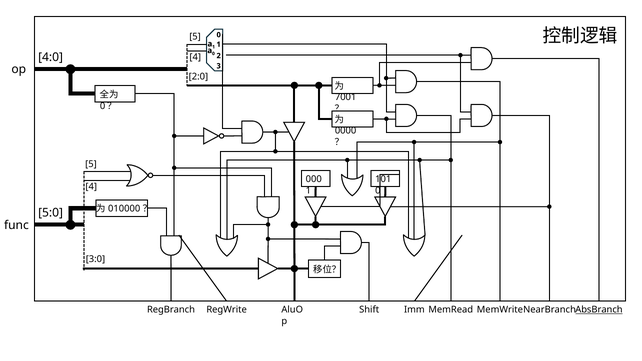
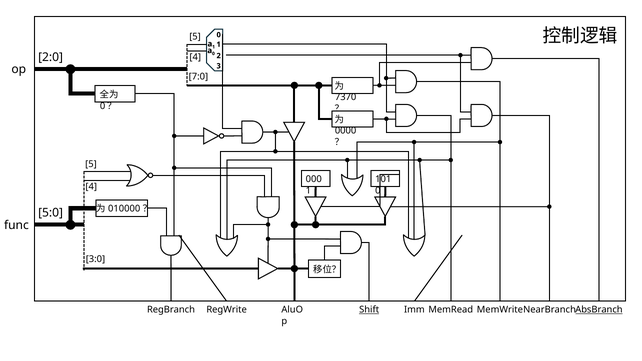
4:0: 4:0 -> 2:0
2:0: 2:0 -> 7:0
7001: 7001 -> 7370
Shift underline: none -> present
